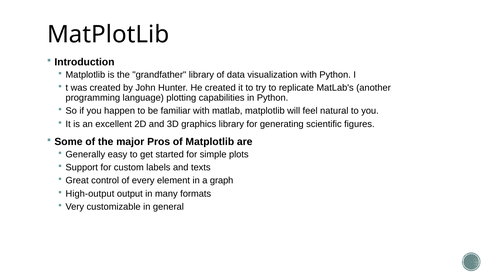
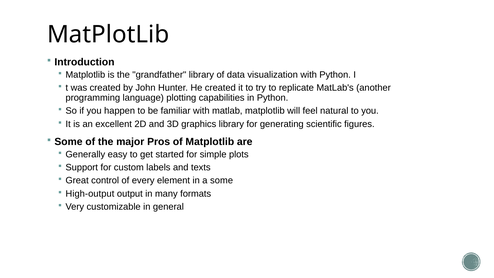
a graph: graph -> some
